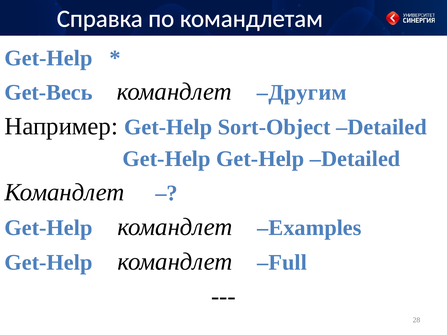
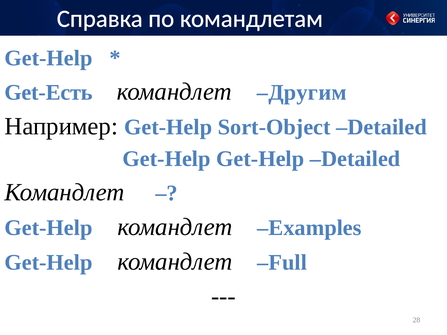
Get-Весь: Get-Весь -> Get-Есть
